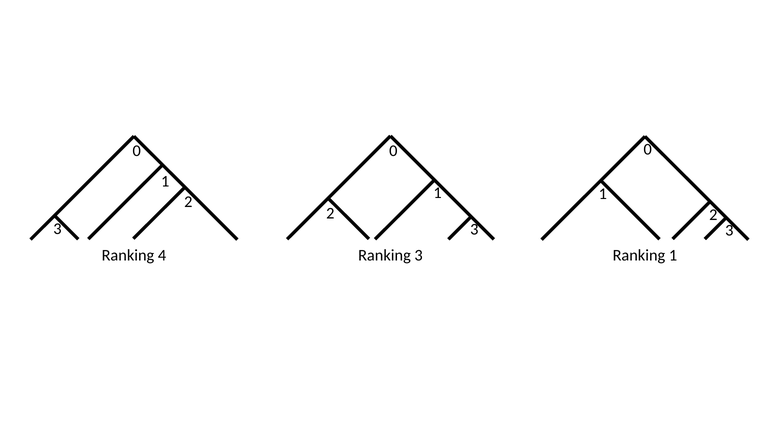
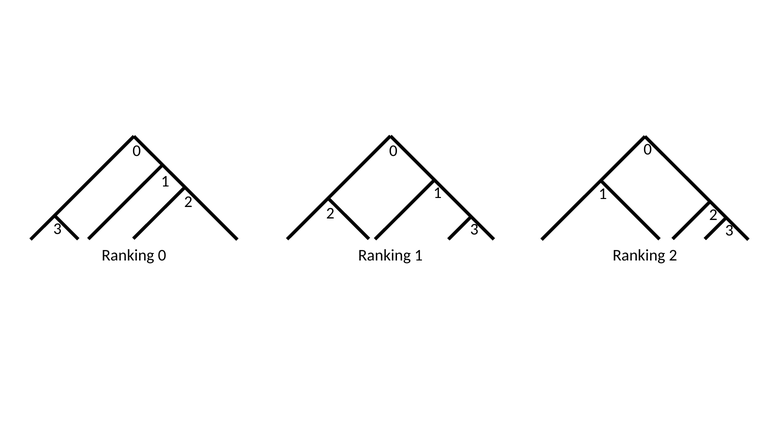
Ranking 4: 4 -> 0
Ranking 3: 3 -> 1
Ranking 1: 1 -> 2
